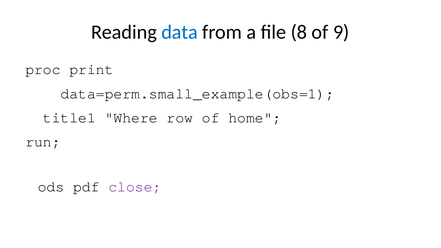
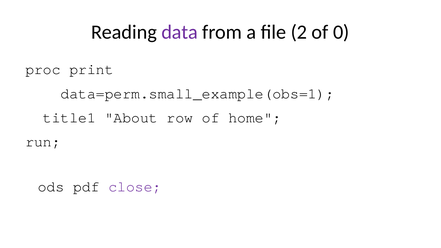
data colour: blue -> purple
8: 8 -> 2
9: 9 -> 0
Where: Where -> About
